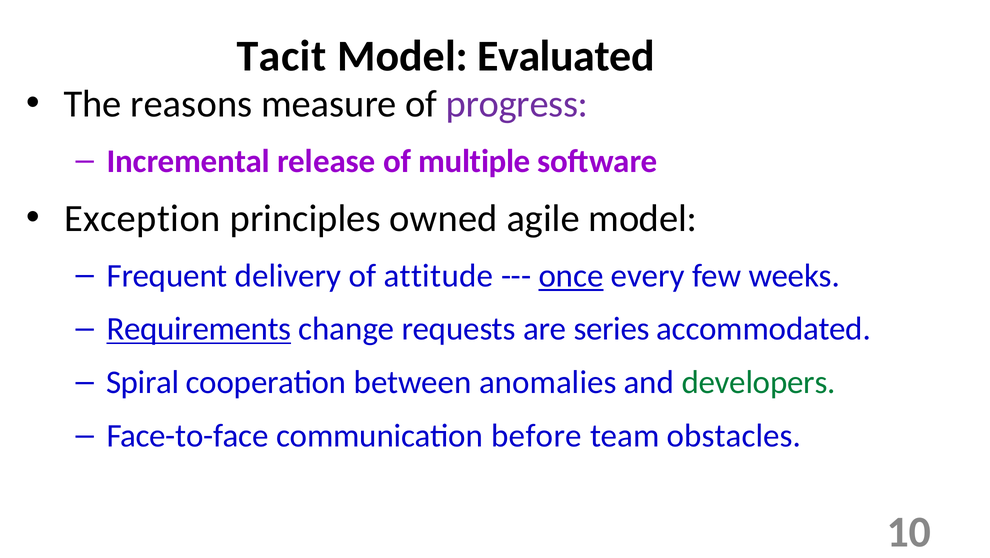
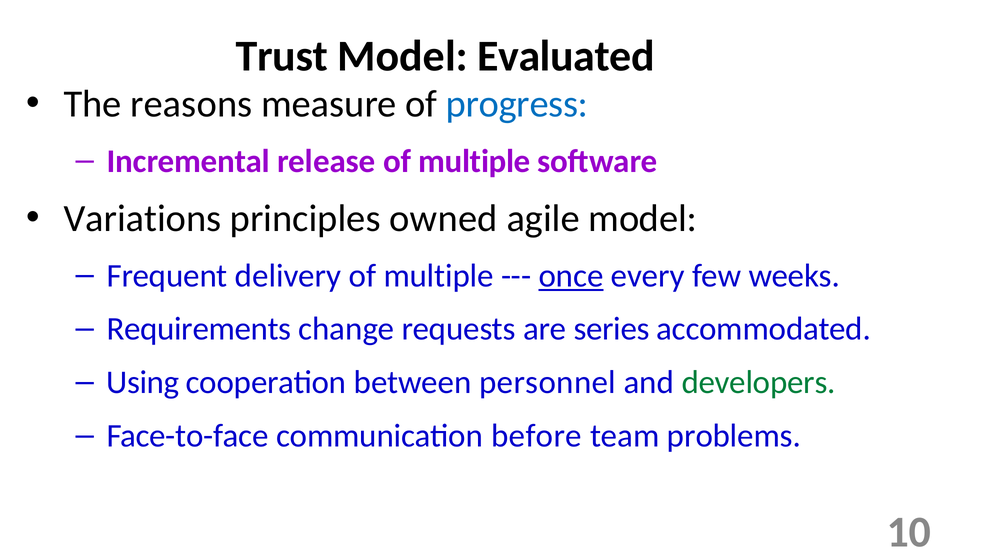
Tacit: Tacit -> Trust
progress colour: purple -> blue
Exception: Exception -> Variations
delivery of attitude: attitude -> multiple
Requirements underline: present -> none
Spiral: Spiral -> Using
anomalies: anomalies -> personnel
obstacles: obstacles -> problems
